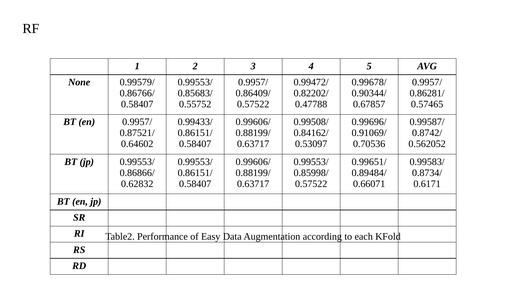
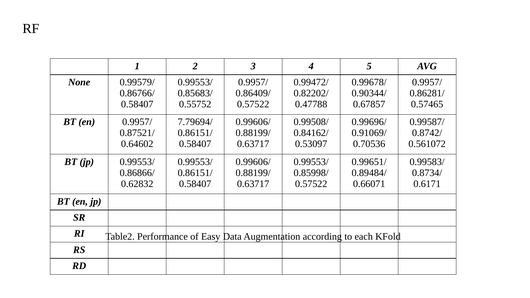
0.99433/: 0.99433/ -> 7.79694/
0.562052: 0.562052 -> 0.561072
